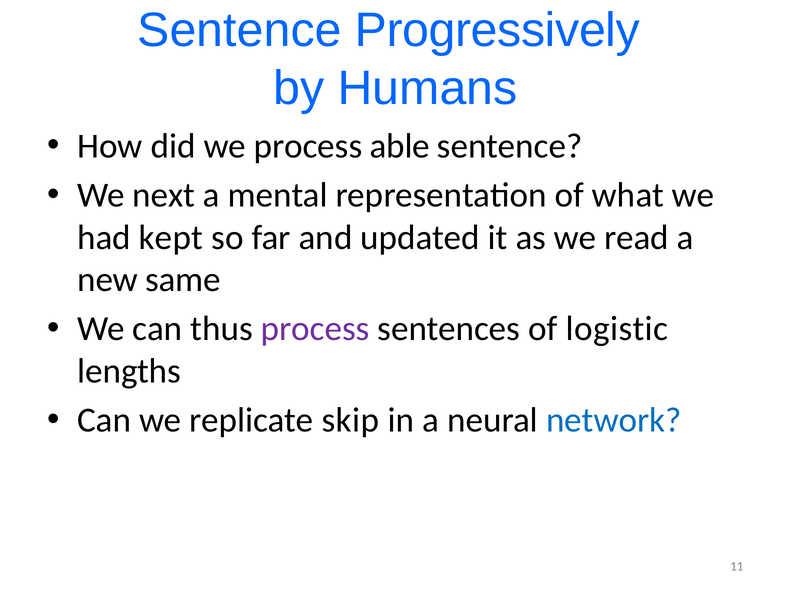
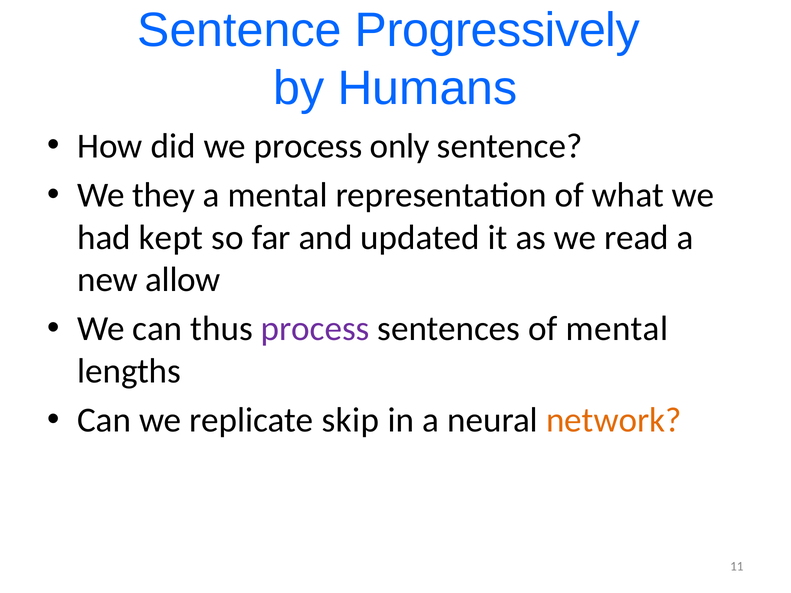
able: able -> only
next: next -> they
same: same -> allow
of logistic: logistic -> mental
network colour: blue -> orange
